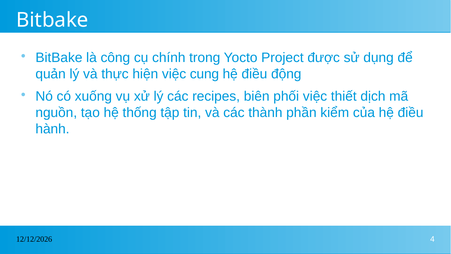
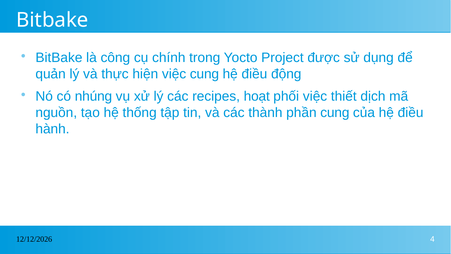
xuống: xuống -> nhúng
biên: biên -> hoạt
phần kiểm: kiểm -> cung
